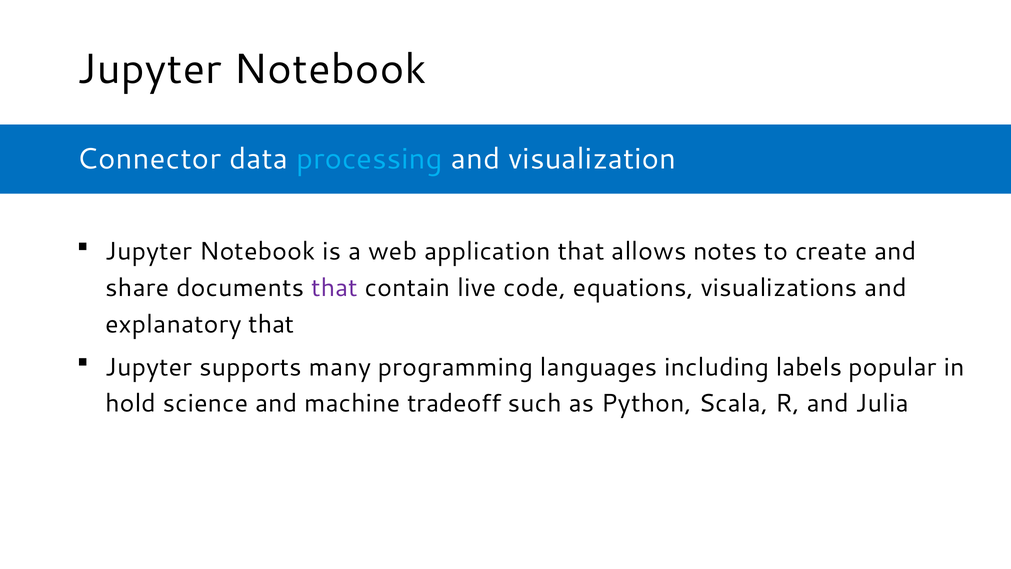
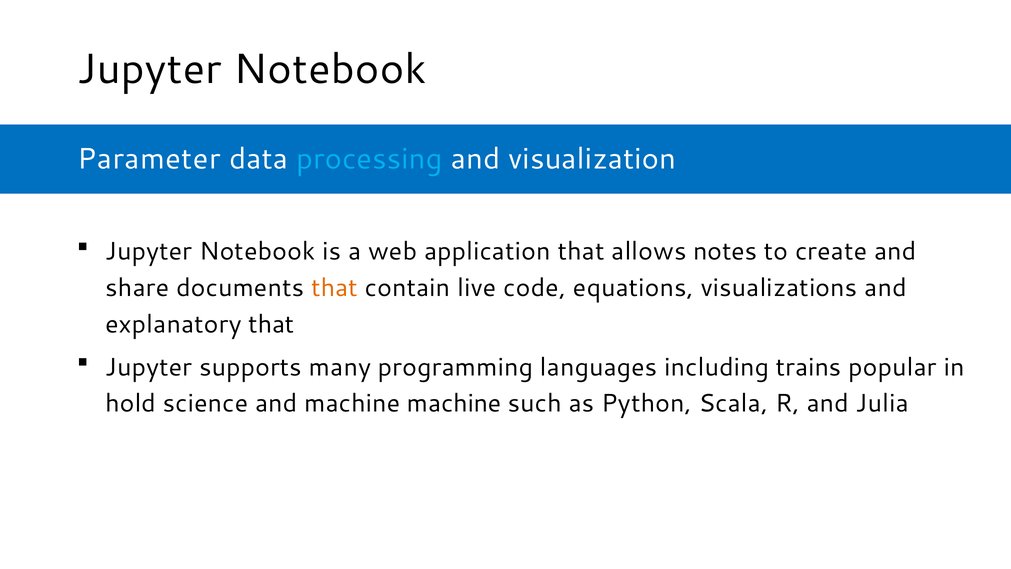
Connector: Connector -> Parameter
that at (335, 288) colour: purple -> orange
labels: labels -> trains
machine tradeoff: tradeoff -> machine
